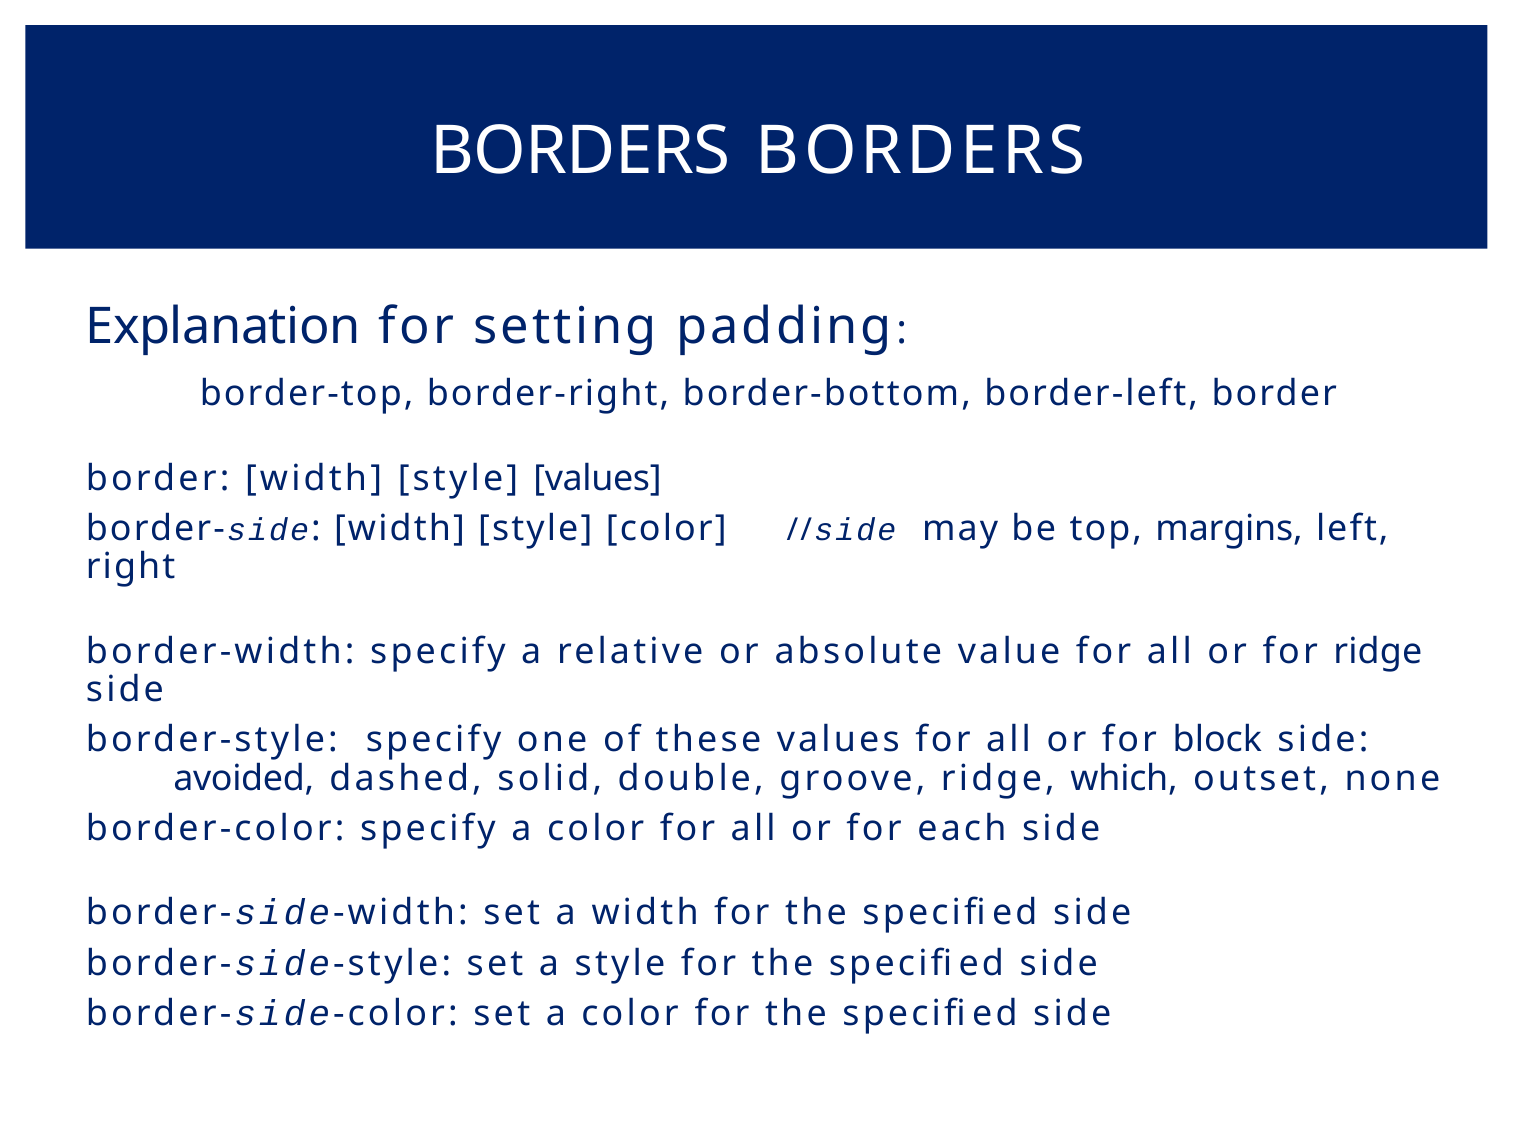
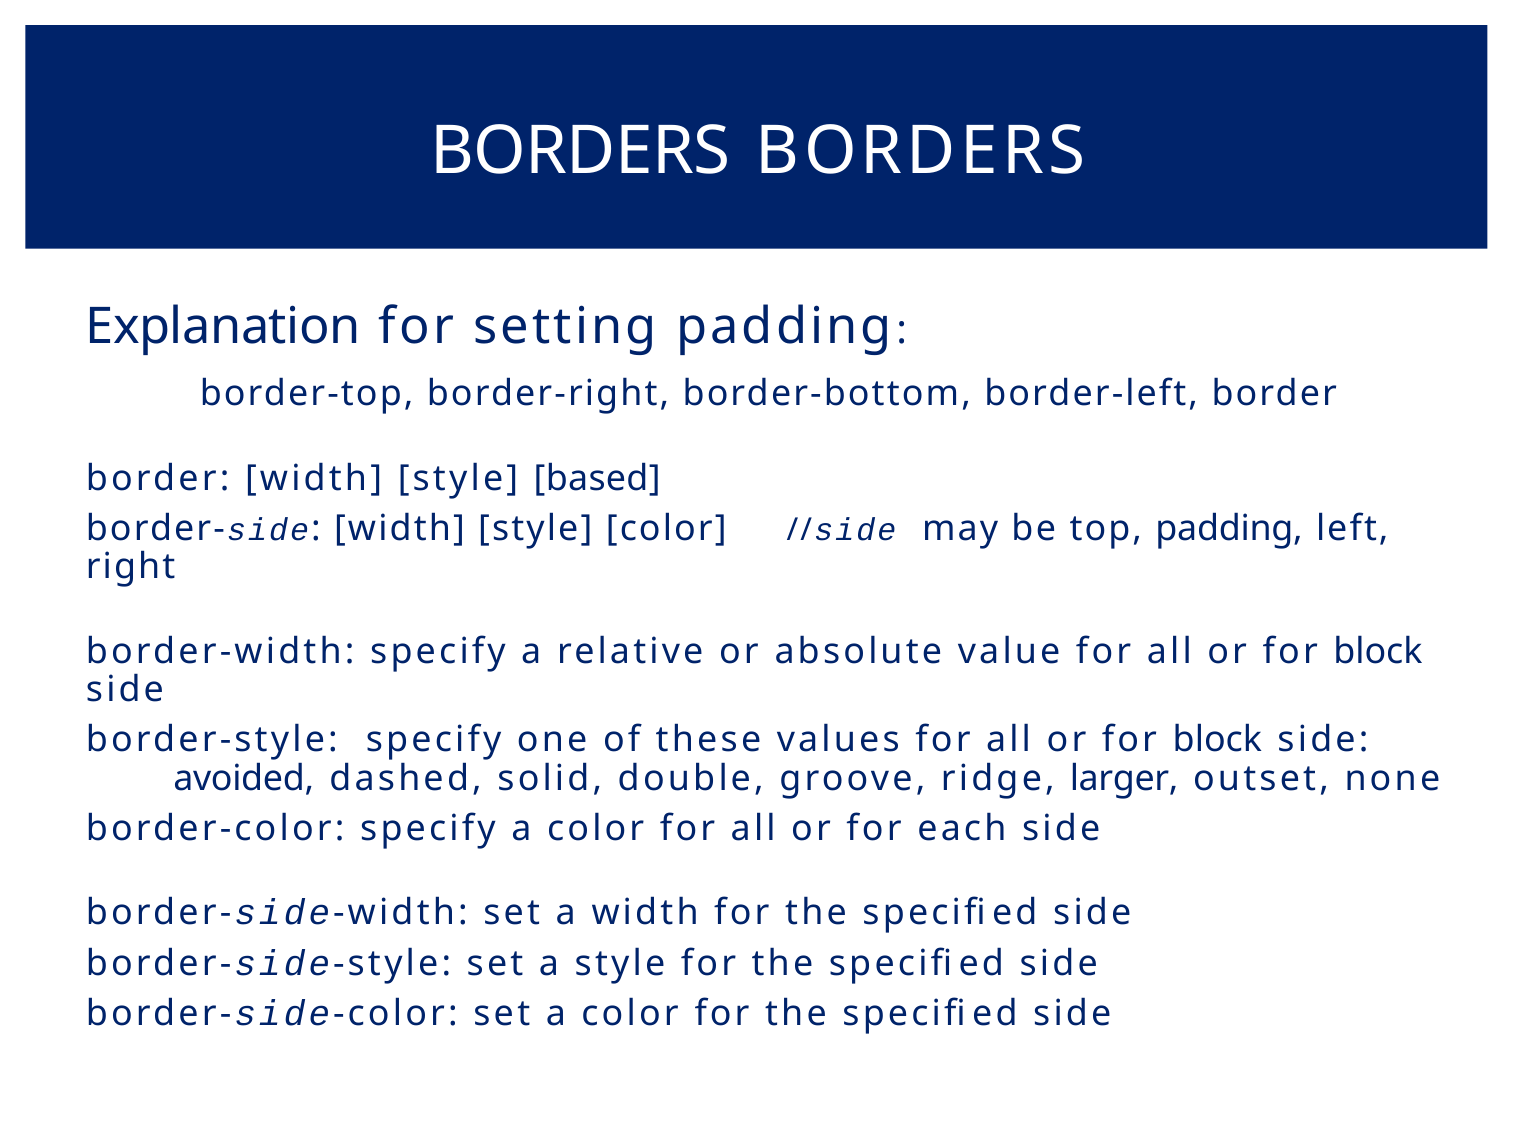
style values: values -> based
top margins: margins -> padding
ridge at (1378, 651): ridge -> block
which: which -> larger
